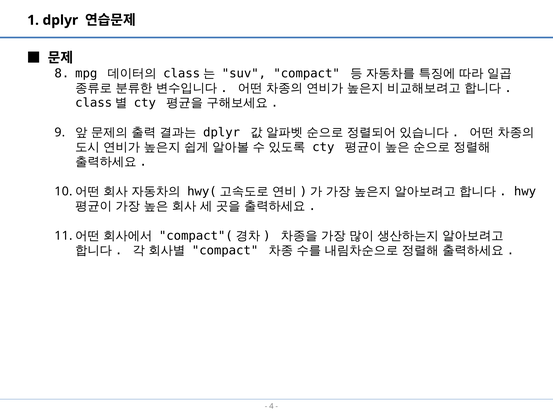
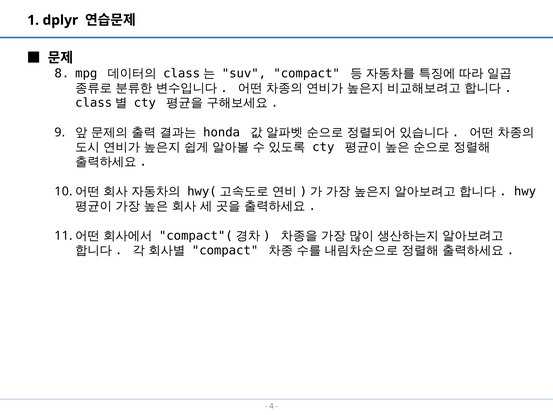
dplyr at (222, 132): dplyr -> honda
